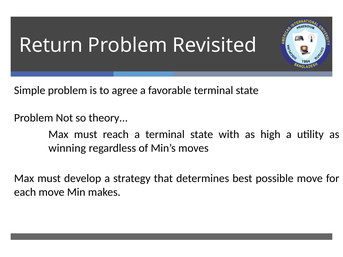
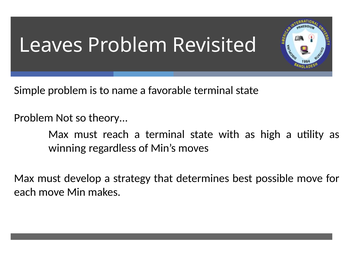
Return: Return -> Leaves
agree: agree -> name
